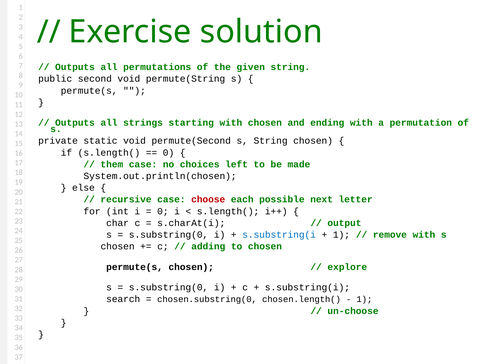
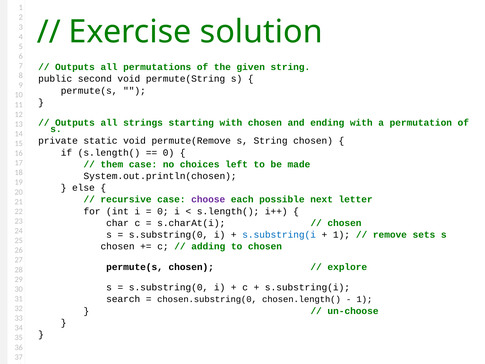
permute(Second: permute(Second -> permute(Remove
choose colour: red -> purple
output at (344, 223): output -> chosen
remove with: with -> sets
